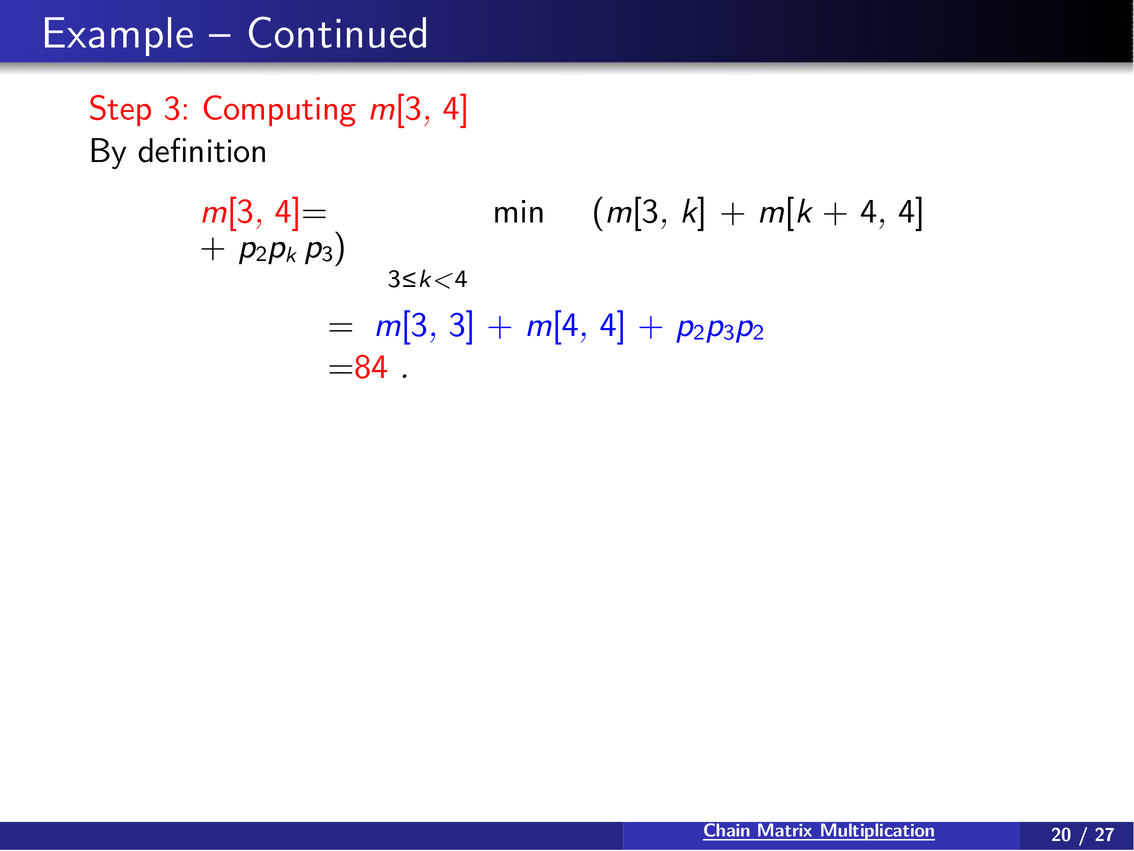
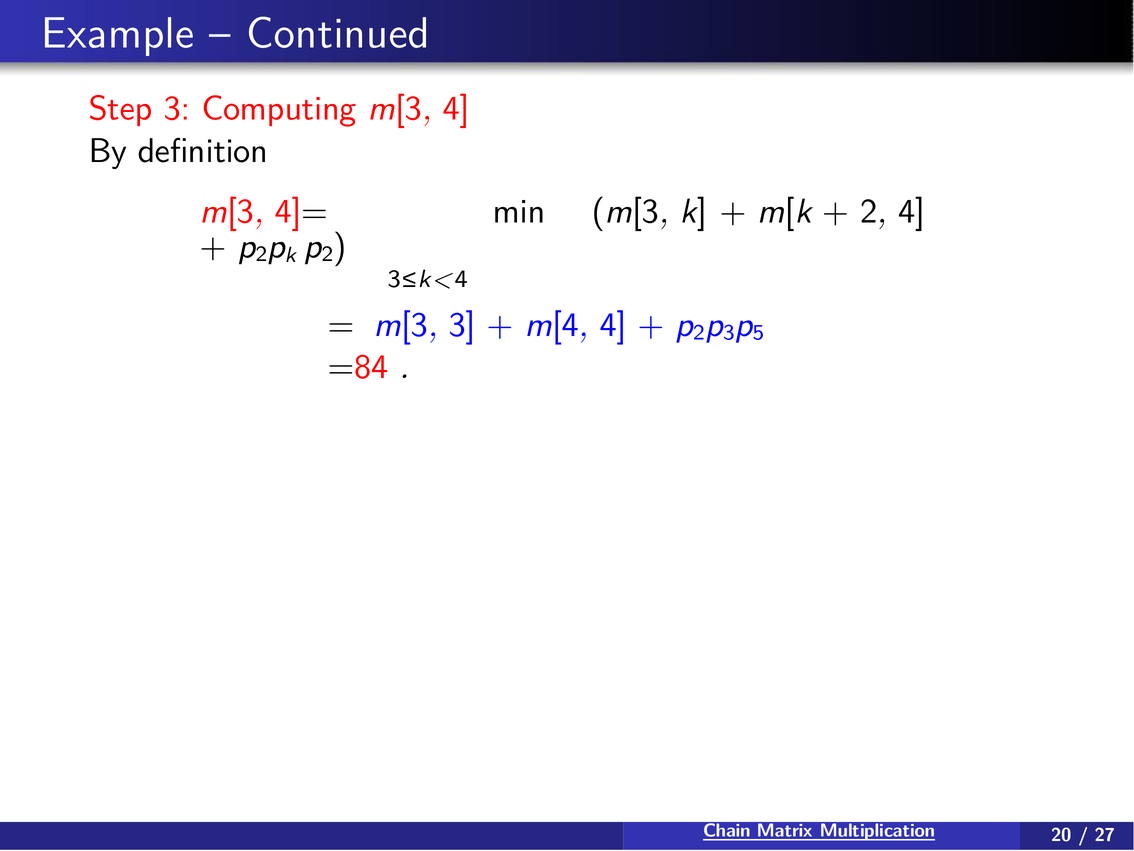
4 at (869, 212): 4 -> 2
3 at (328, 254): 3 -> 2
2 at (759, 333): 2 -> 5
